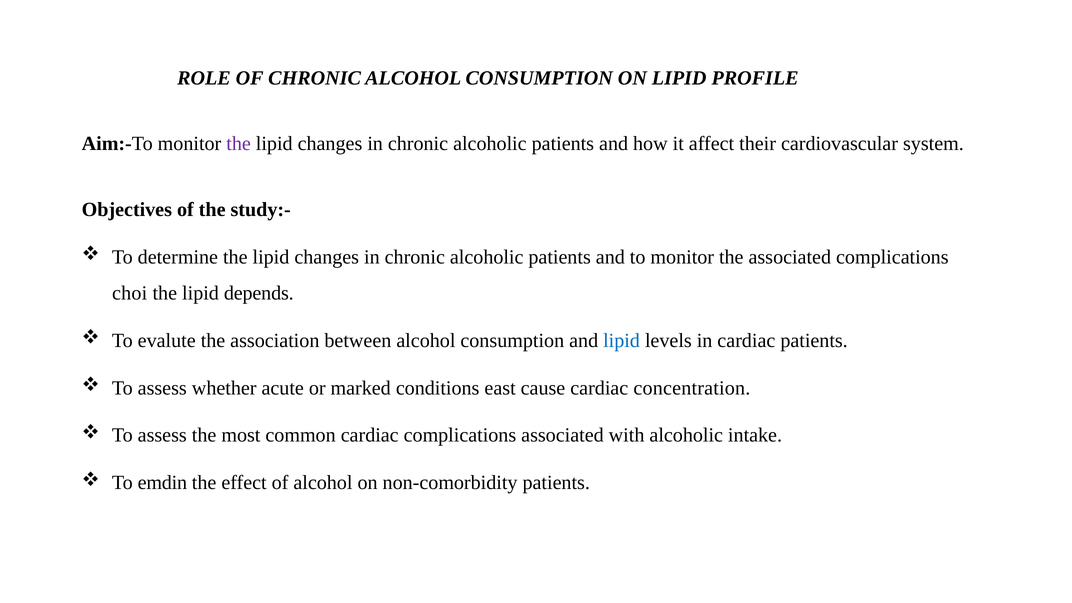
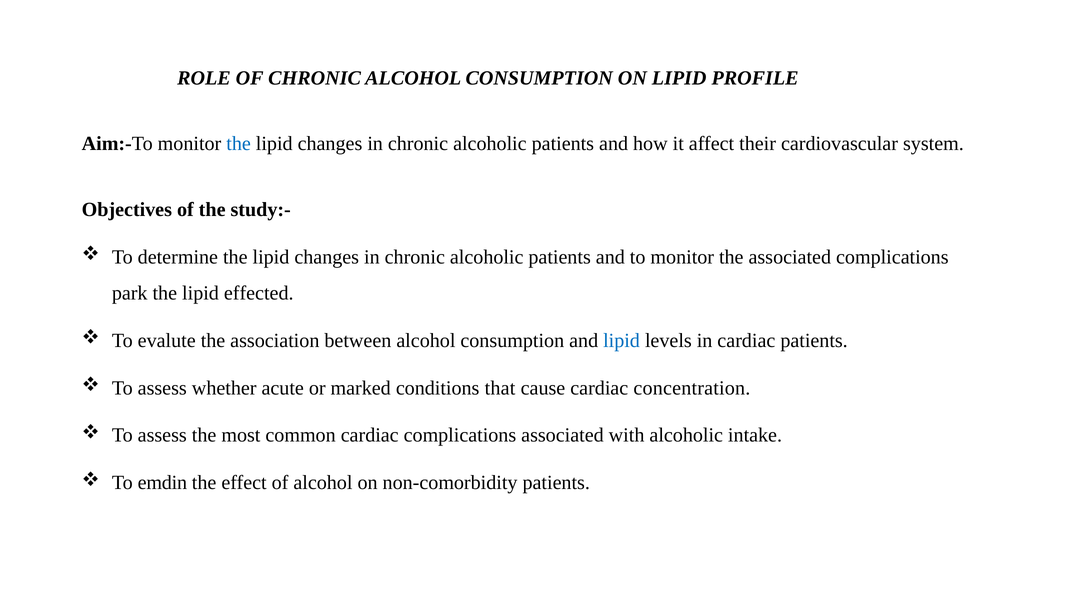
the at (239, 144) colour: purple -> blue
choi: choi -> park
depends: depends -> effected
east: east -> that
